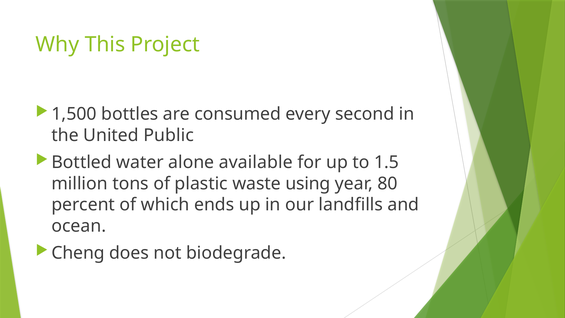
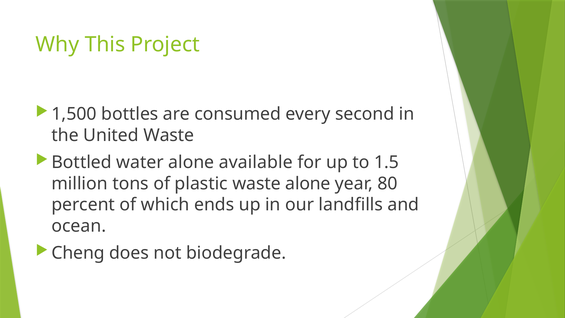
United Public: Public -> Waste
waste using: using -> alone
